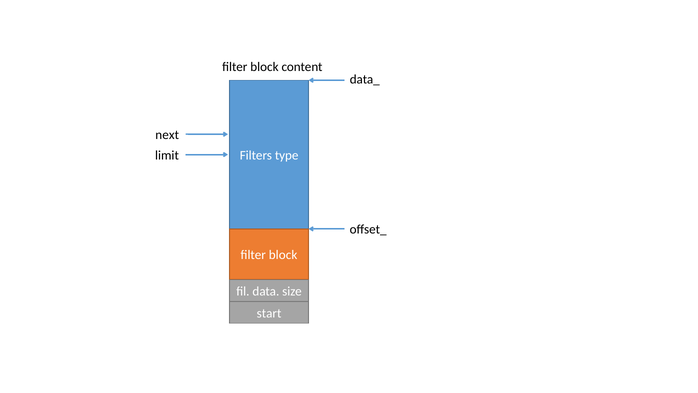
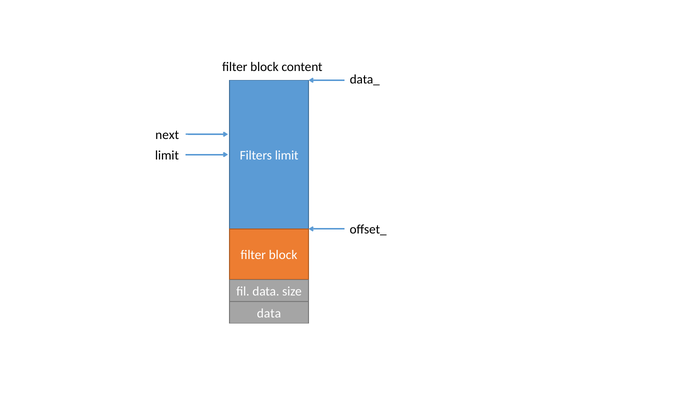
Filters type: type -> limit
start at (269, 313): start -> data
